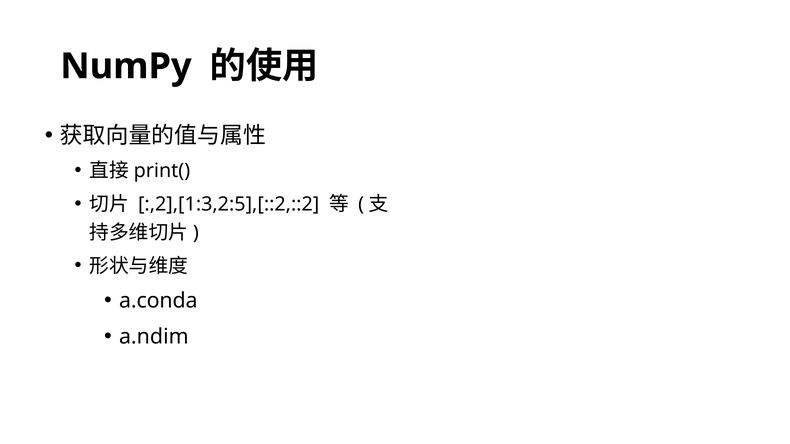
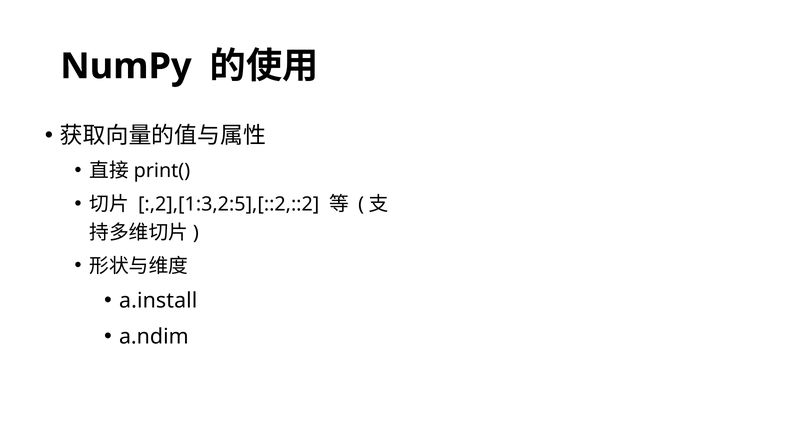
a.conda: a.conda -> a.install
